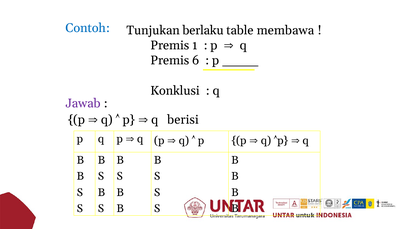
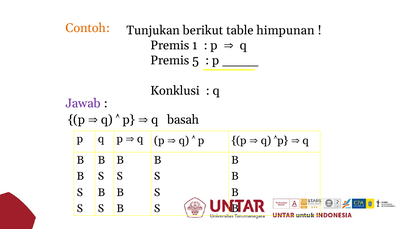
Contoh colour: blue -> orange
berlaku: berlaku -> berikut
membawa: membawa -> himpunan
6: 6 -> 5
berisi: berisi -> basah
